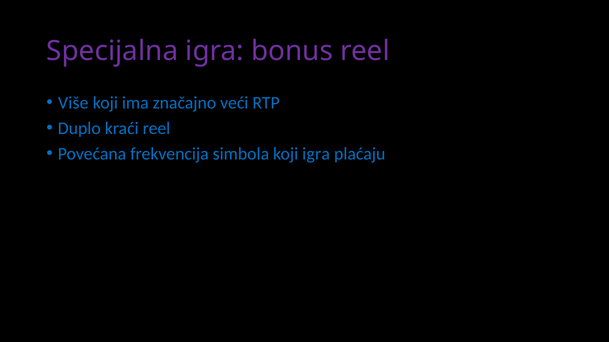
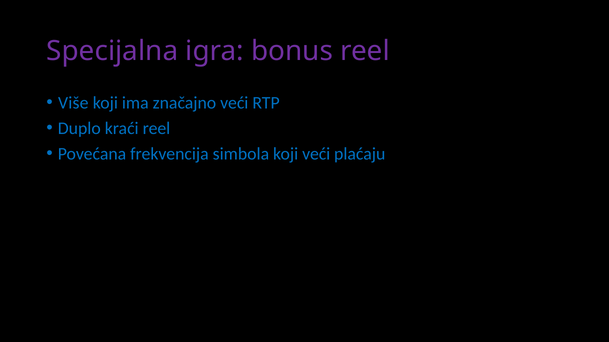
koji igra: igra -> veći
